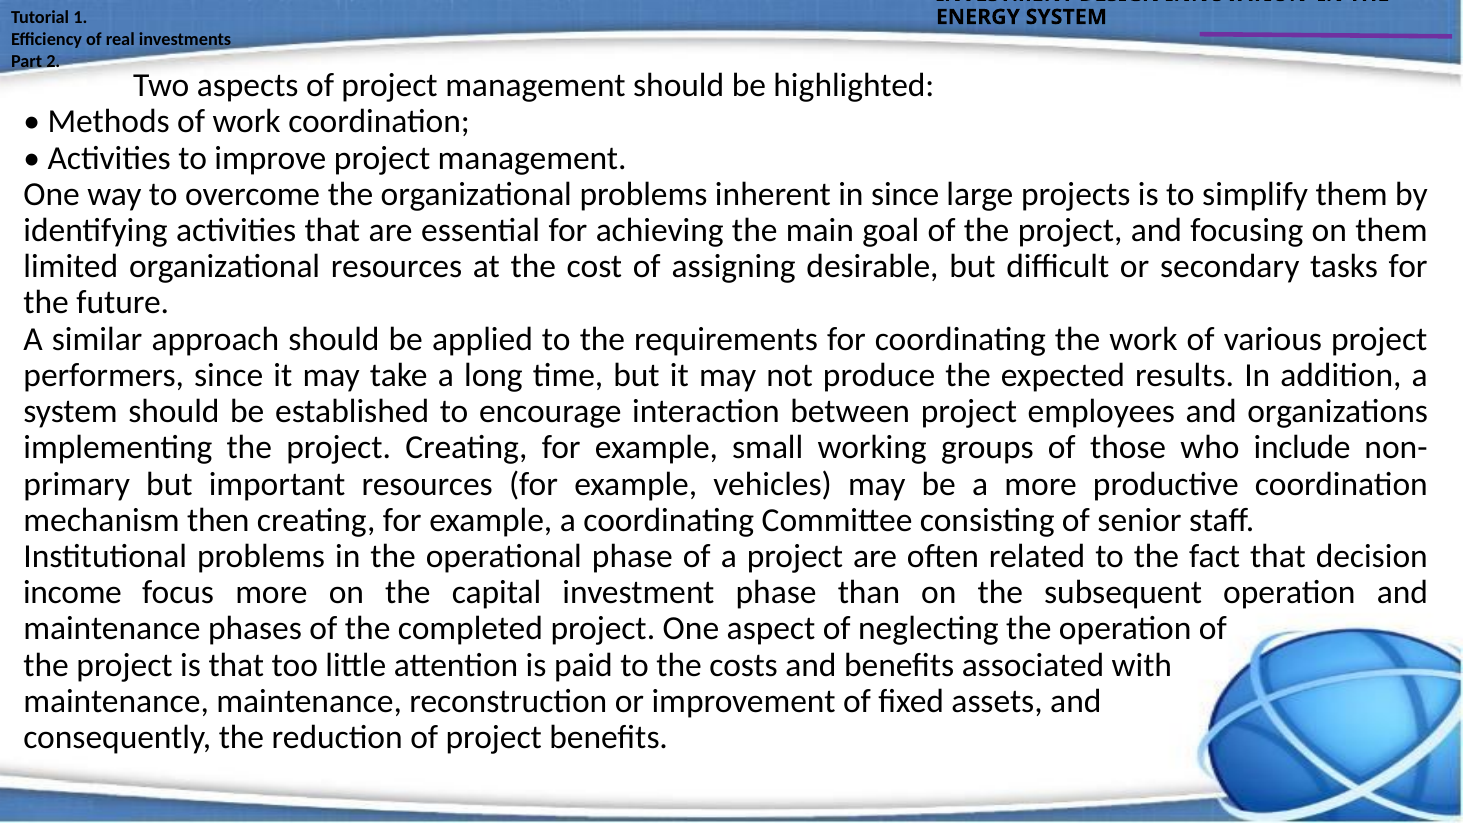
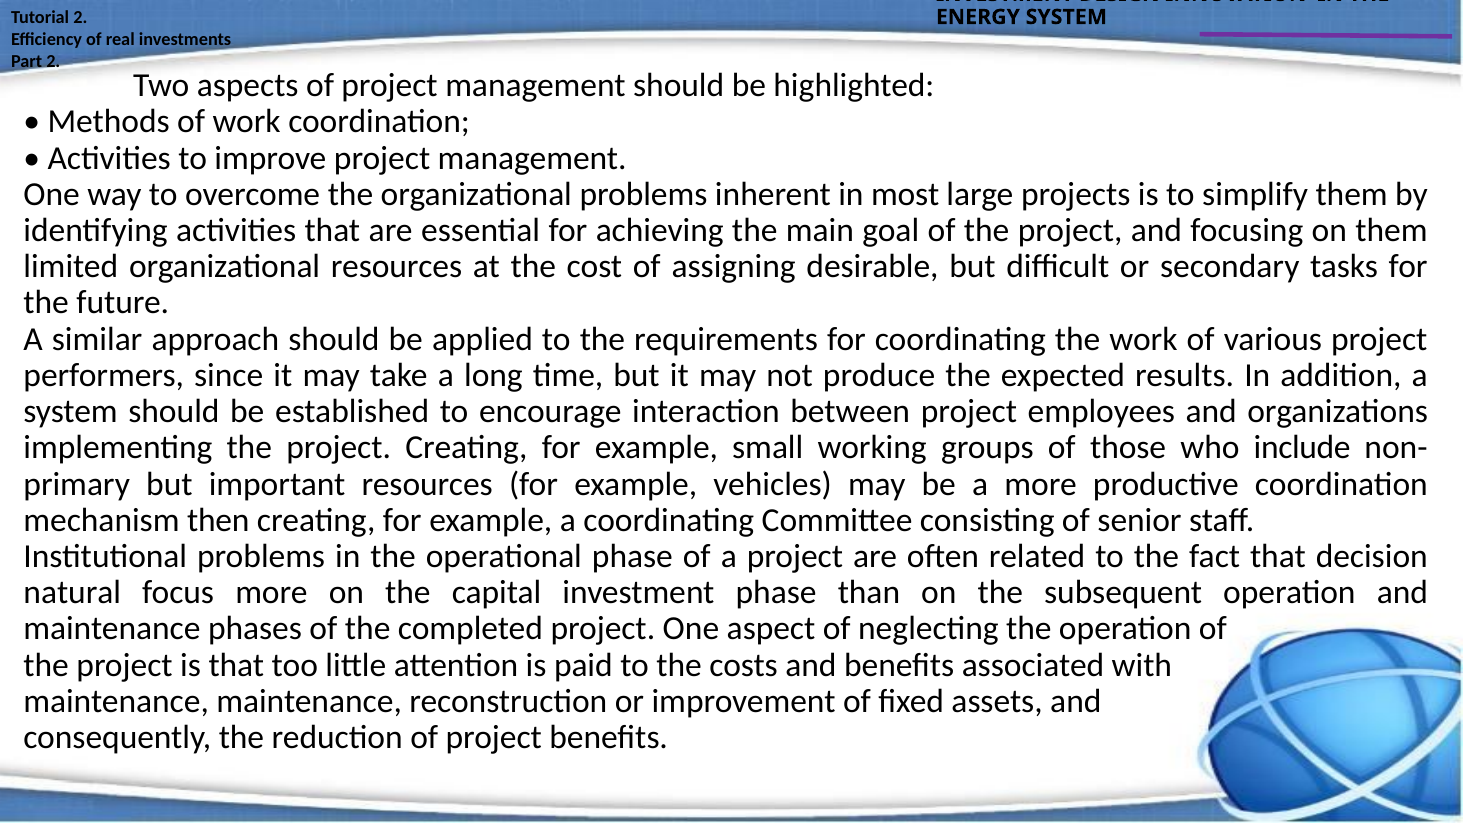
Tutorial 1: 1 -> 2
in since: since -> most
income: income -> natural
